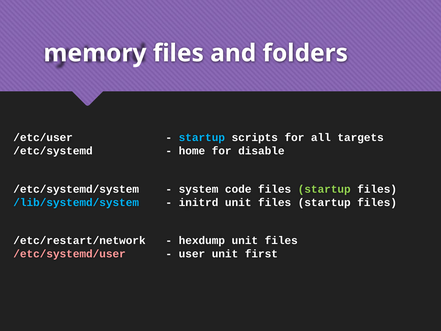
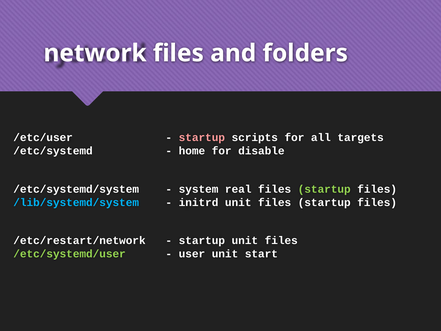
memory: memory -> network
startup at (202, 138) colour: light blue -> pink
code: code -> real
hexdump at (202, 240): hexdump -> startup
/etc/systemd/user colour: pink -> light green
first: first -> start
